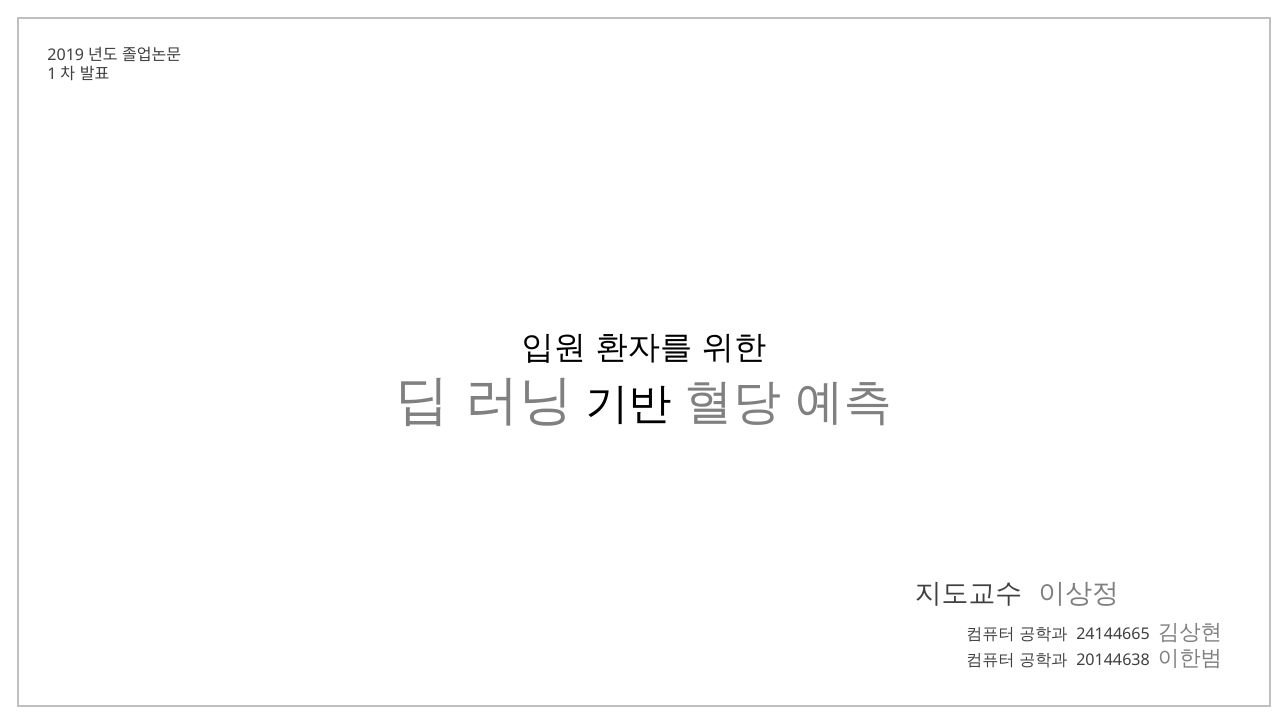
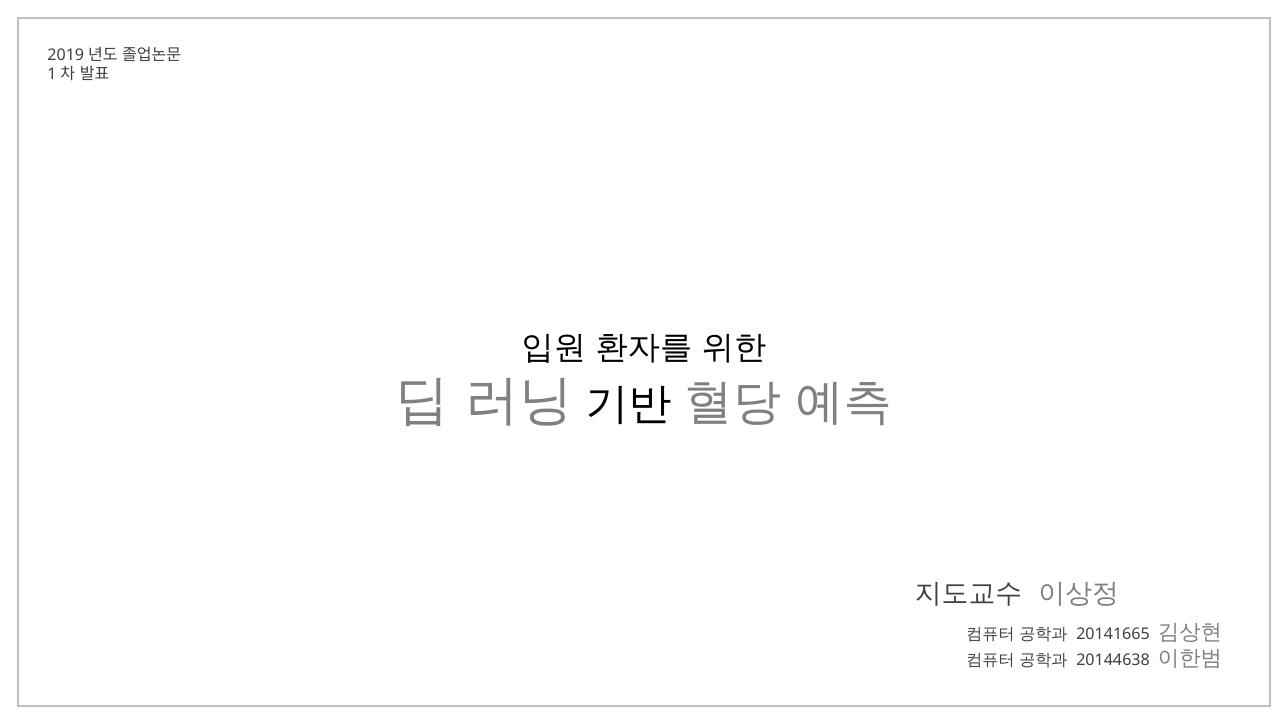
24144665: 24144665 -> 20141665
